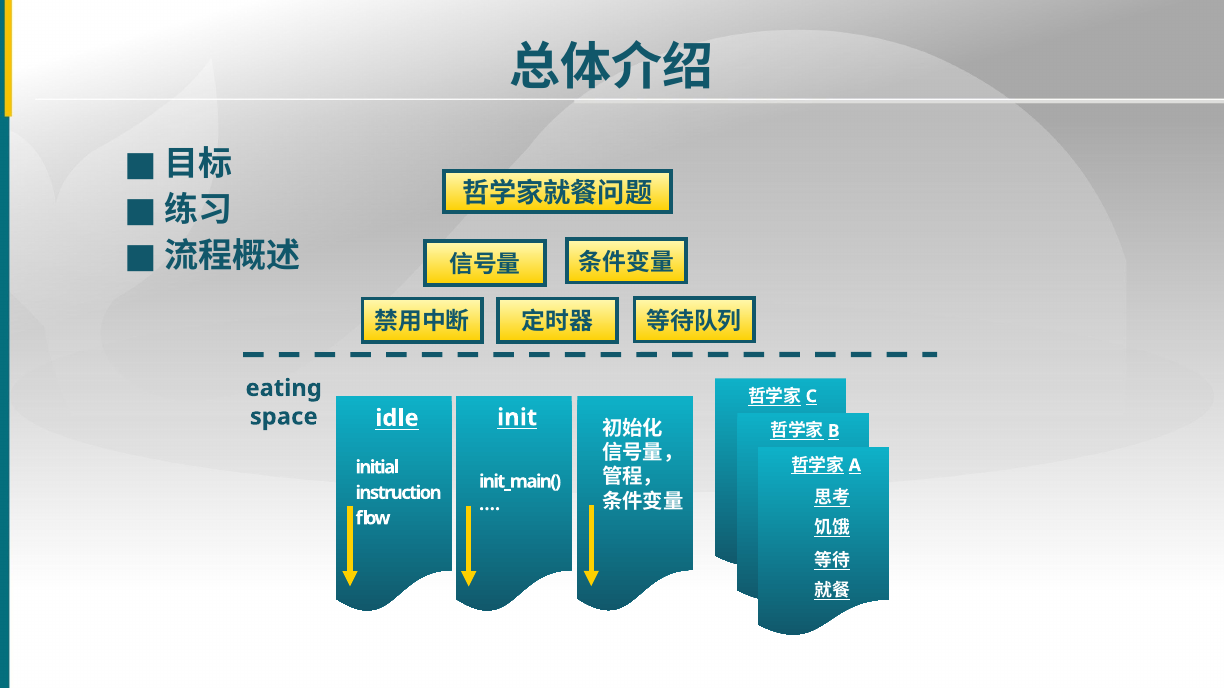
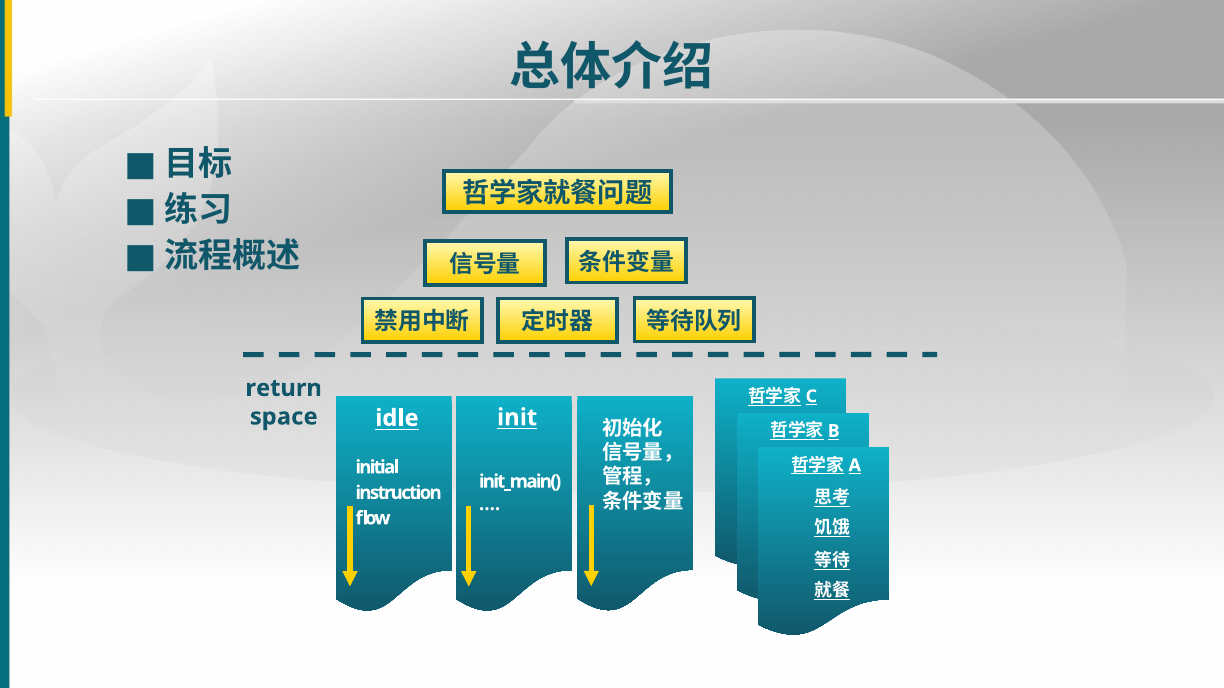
eating: eating -> return
